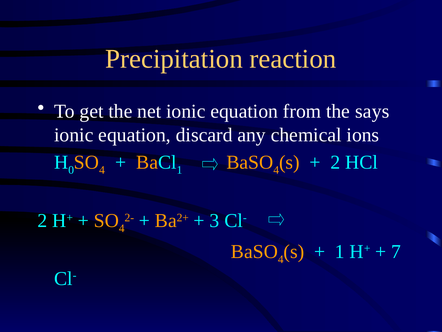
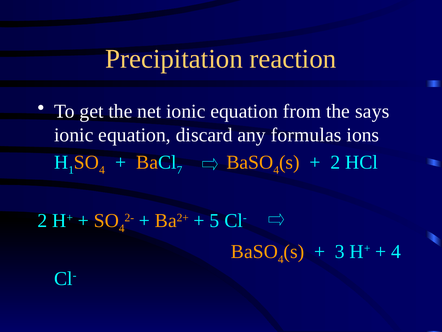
chemical: chemical -> formulas
0: 0 -> 1
1 at (179, 170): 1 -> 7
3: 3 -> 5
1 at (340, 251): 1 -> 3
7 at (396, 251): 7 -> 4
